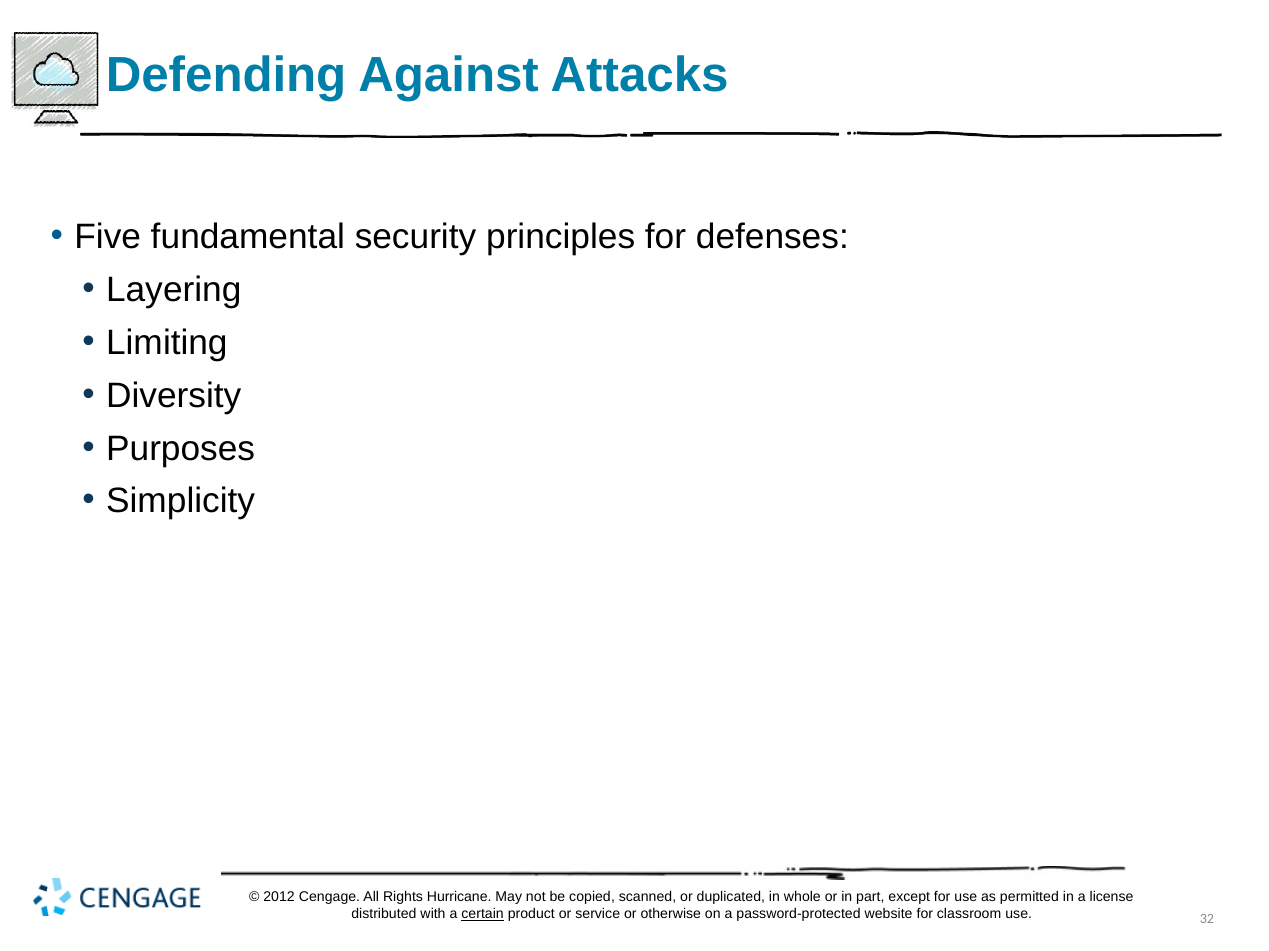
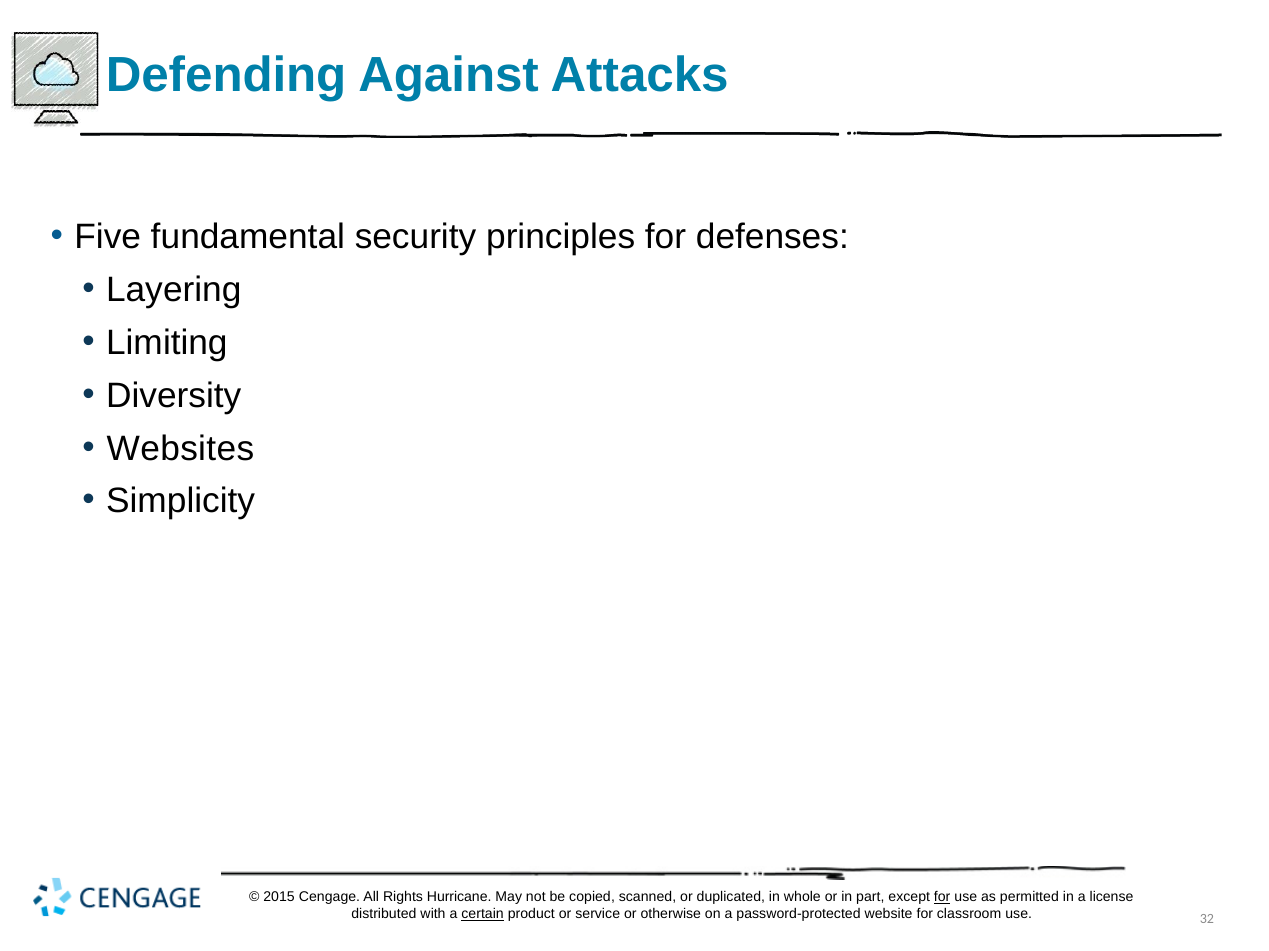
Purposes: Purposes -> Websites
2012: 2012 -> 2015
for at (942, 898) underline: none -> present
